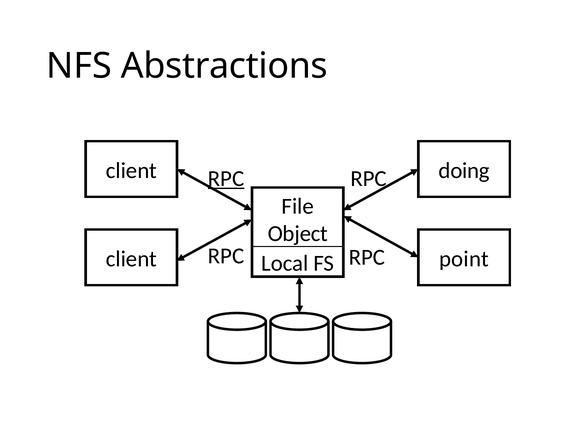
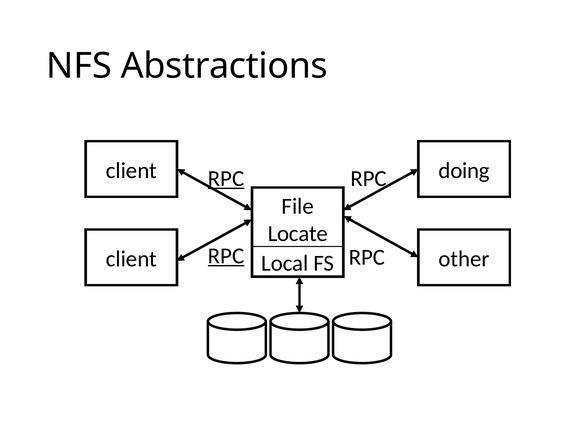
Object: Object -> Locate
RPC at (226, 256) underline: none -> present
point: point -> other
